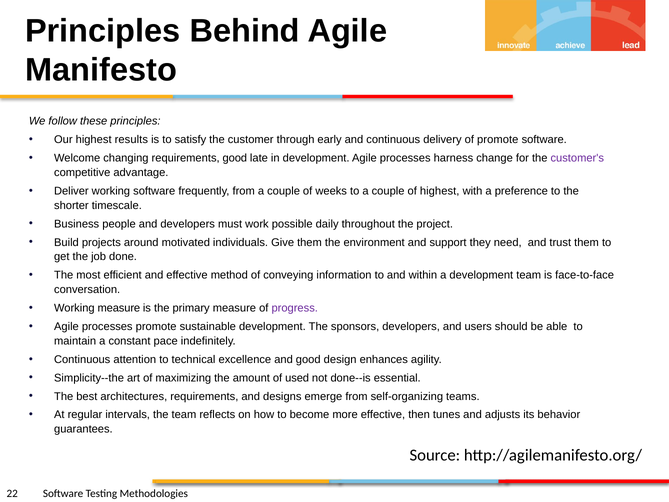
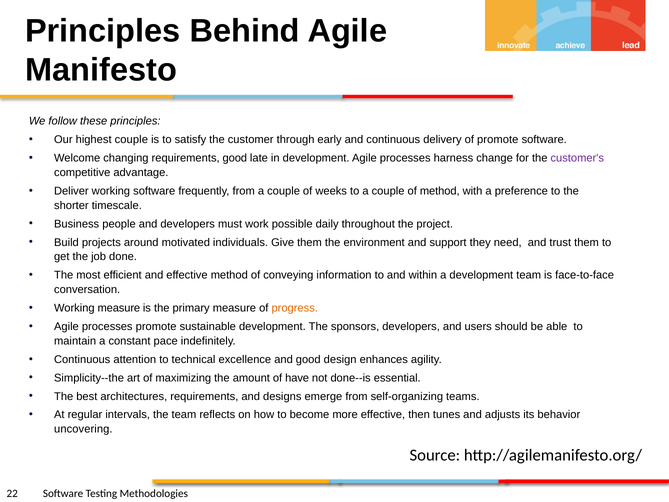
highest results: results -> couple
of highest: highest -> method
progress colour: purple -> orange
used: used -> have
guarantees: guarantees -> uncovering
